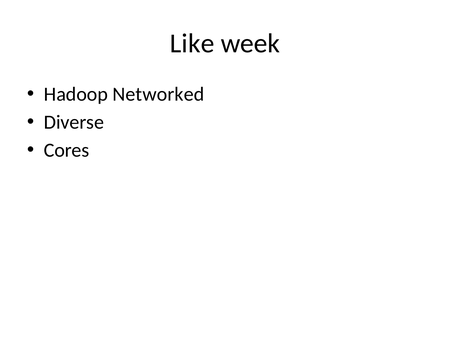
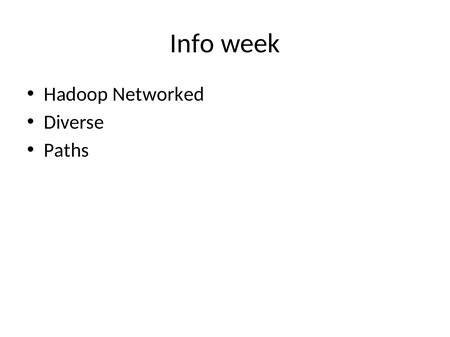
Like: Like -> Info
Cores: Cores -> Paths
